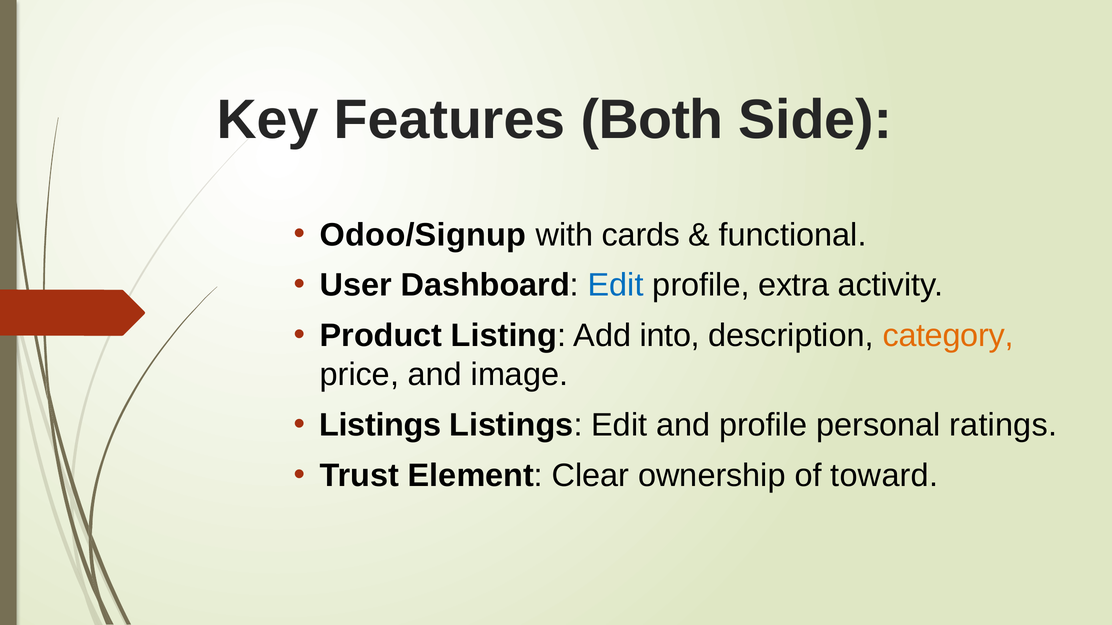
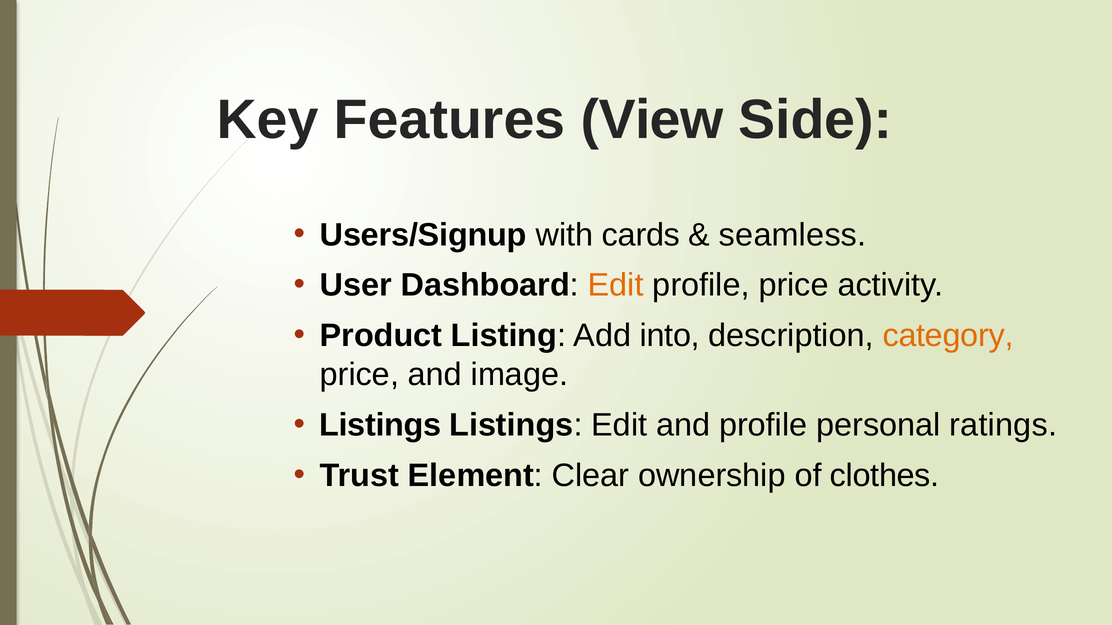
Both: Both -> View
Odoo/Signup: Odoo/Signup -> Users/Signup
functional: functional -> seamless
Edit at (616, 286) colour: blue -> orange
profile extra: extra -> price
toward: toward -> clothes
